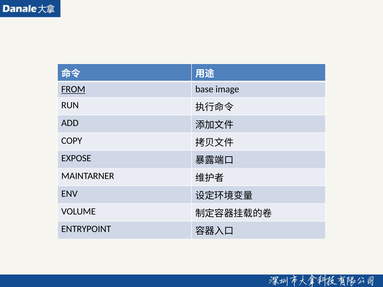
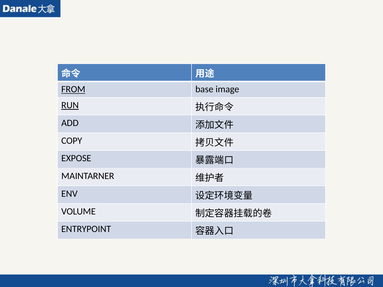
RUN underline: none -> present
